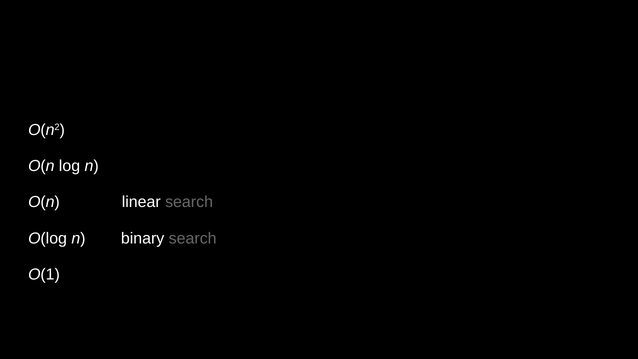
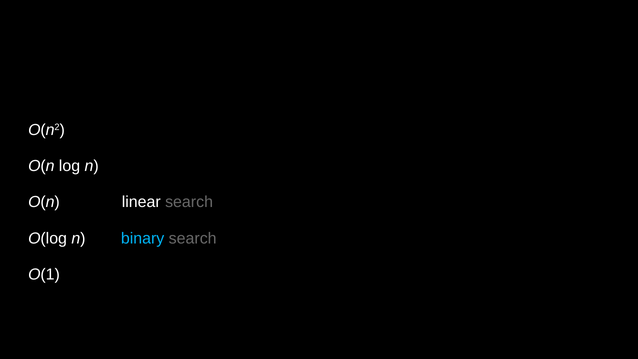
binary colour: white -> light blue
